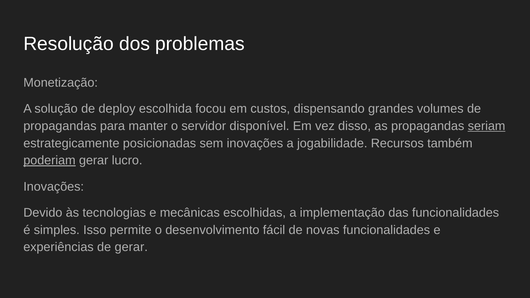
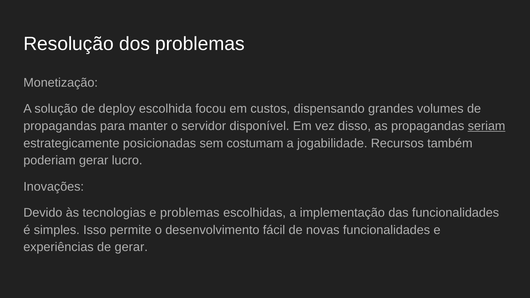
sem inovações: inovações -> costumam
poderiam underline: present -> none
e mecânicas: mecânicas -> problemas
